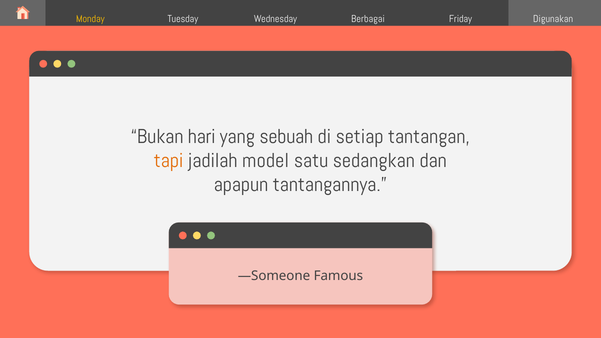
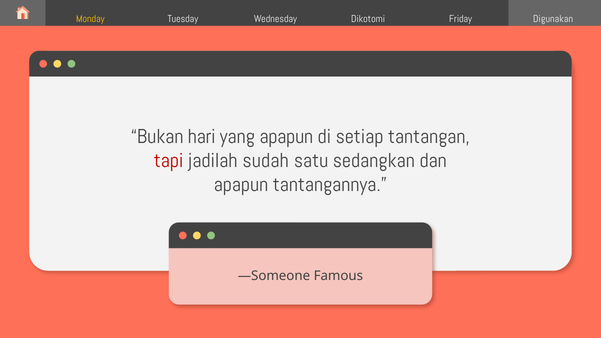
Berbagai: Berbagai -> Dikotomi
yang sebuah: sebuah -> apapun
tapi colour: orange -> red
model: model -> sudah
